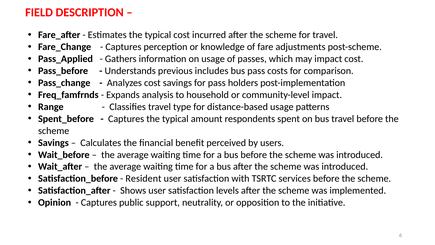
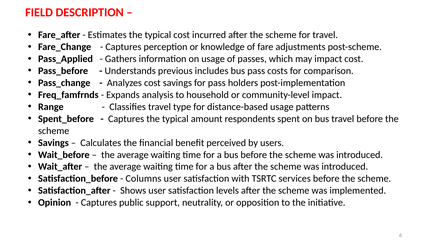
Resident: Resident -> Columns
